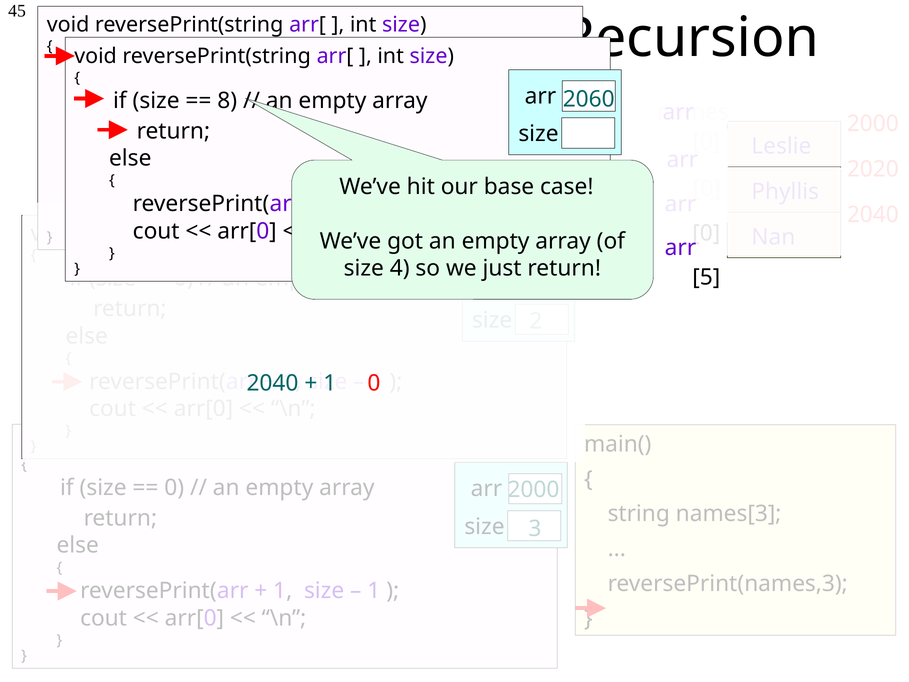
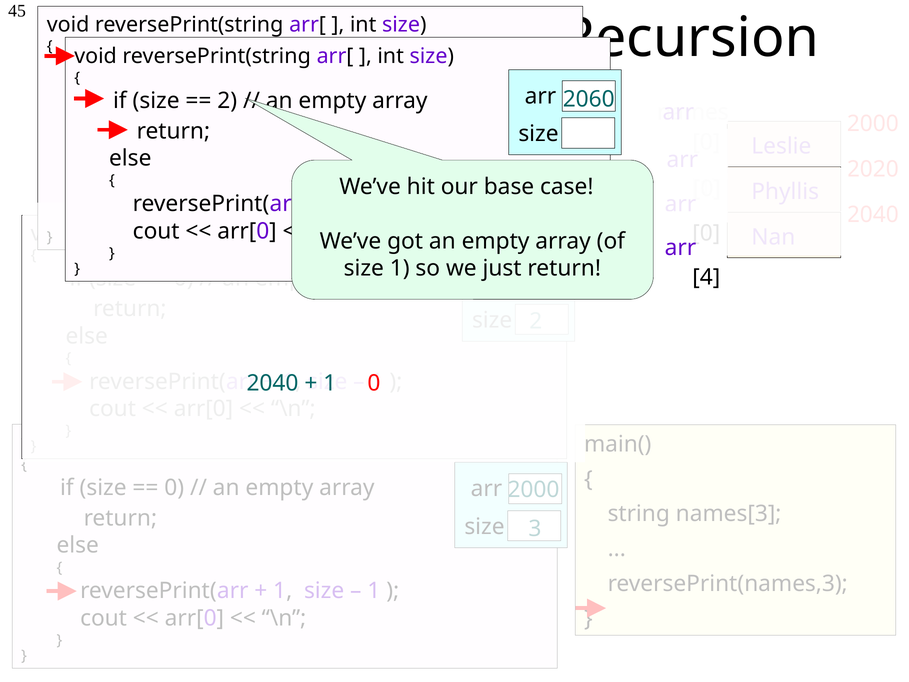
8 at (227, 101): 8 -> 2
4 at (400, 268): 4 -> 1
5: 5 -> 4
